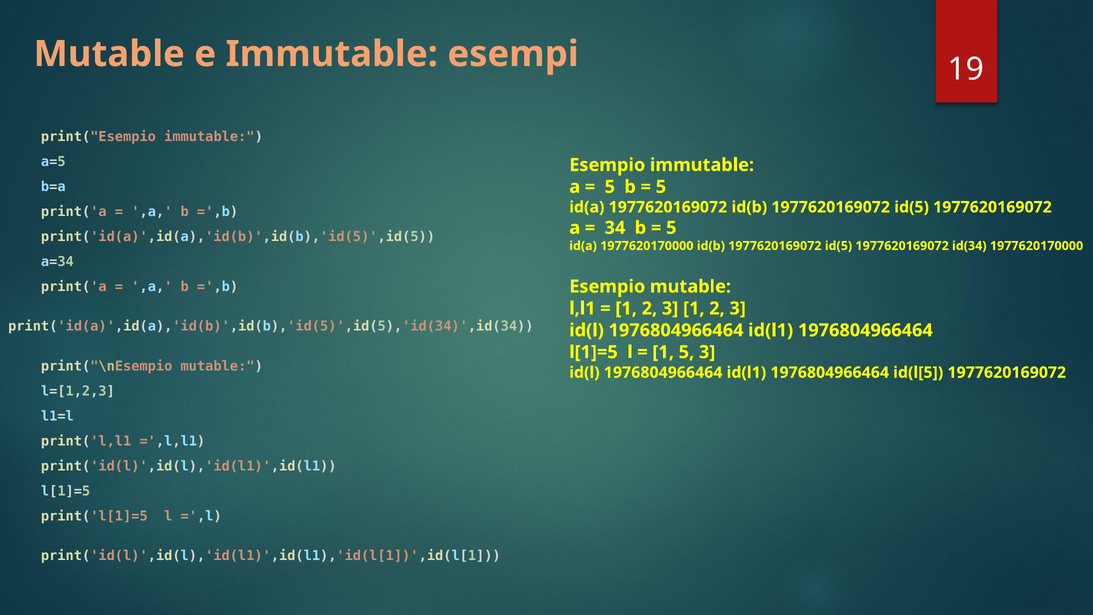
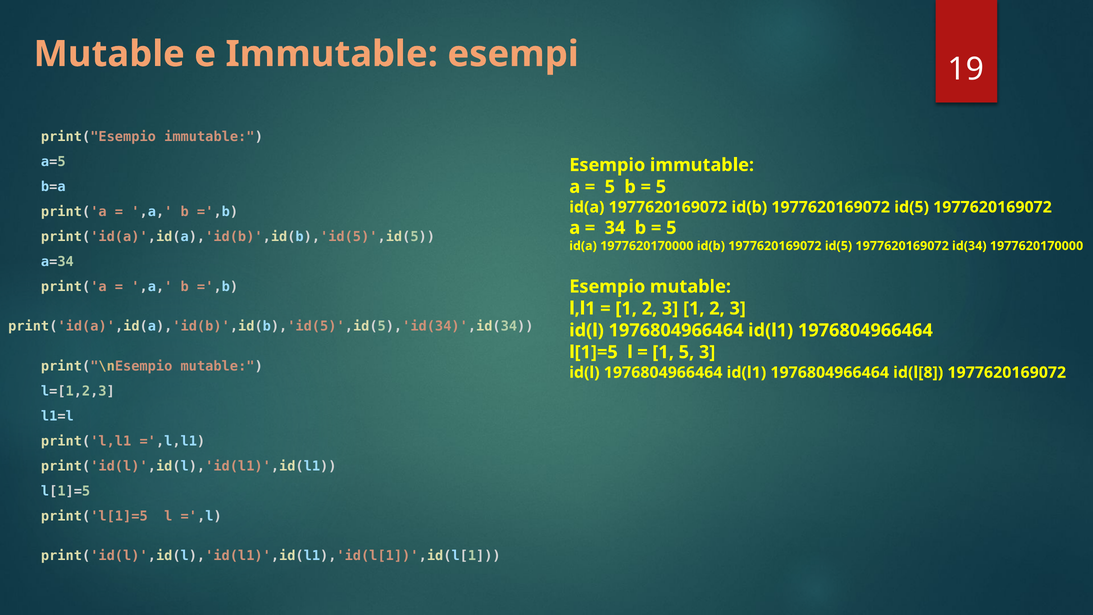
id(l[5: id(l[5 -> id(l[8
